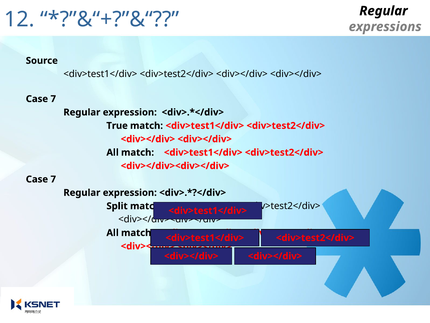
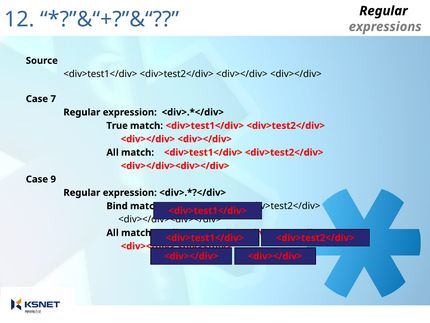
7 at (53, 179): 7 -> 9
Split: Split -> Bind
